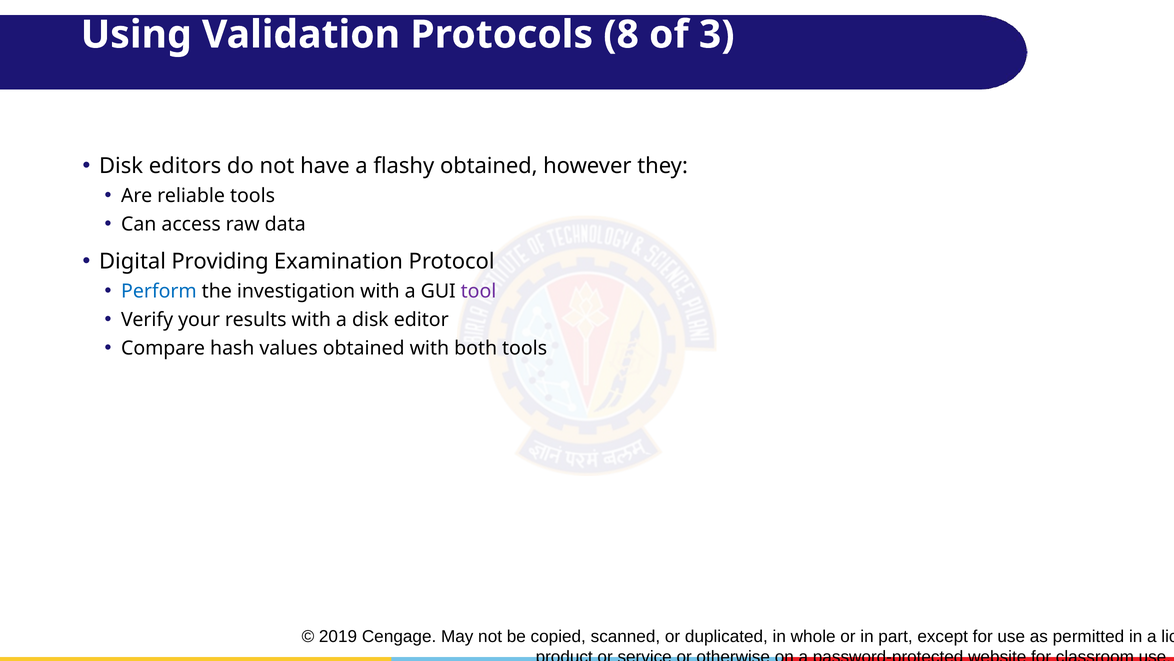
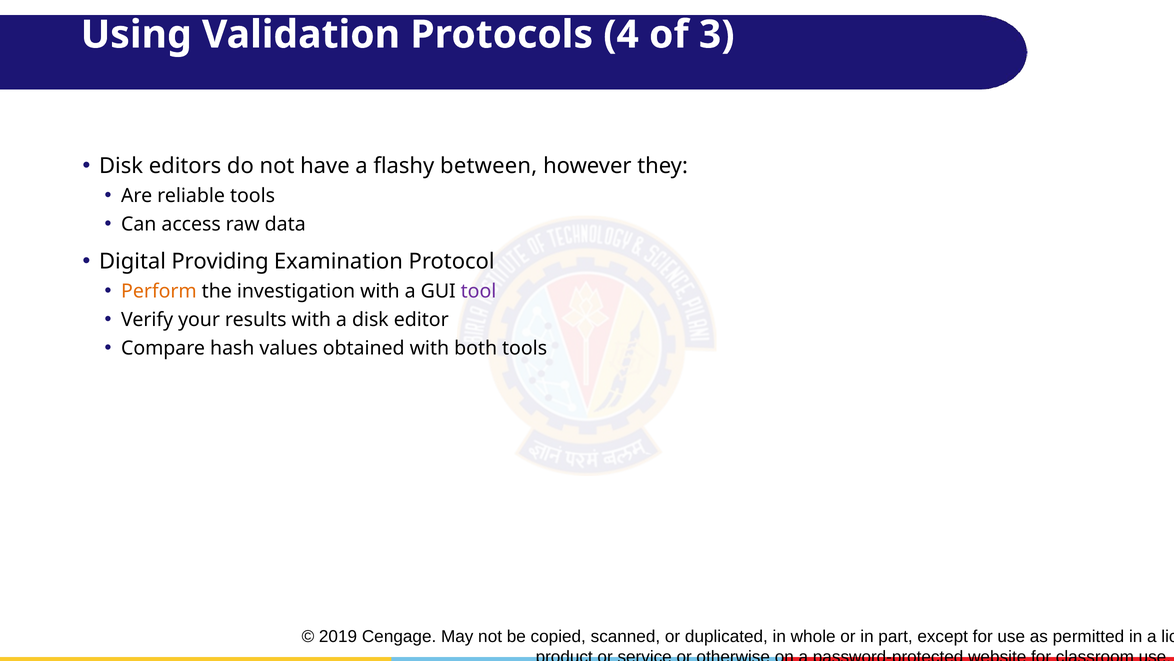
8: 8 -> 4
flashy obtained: obtained -> between
Perform colour: blue -> orange
